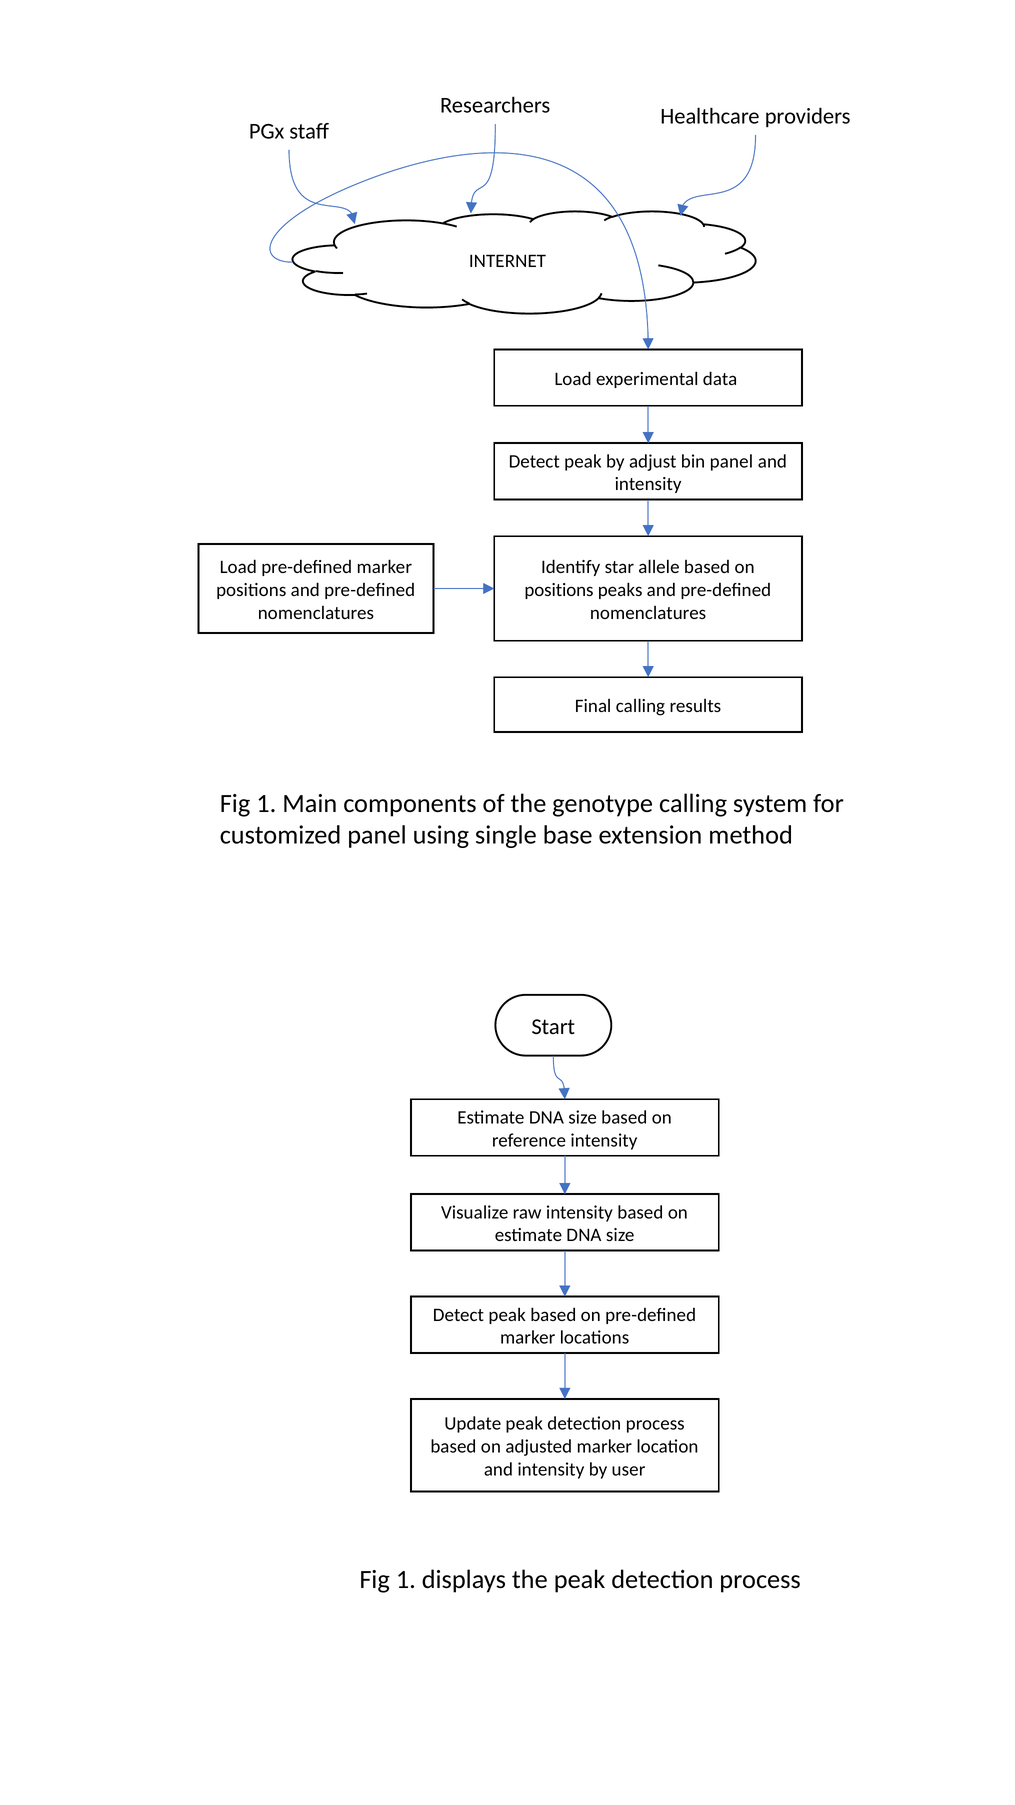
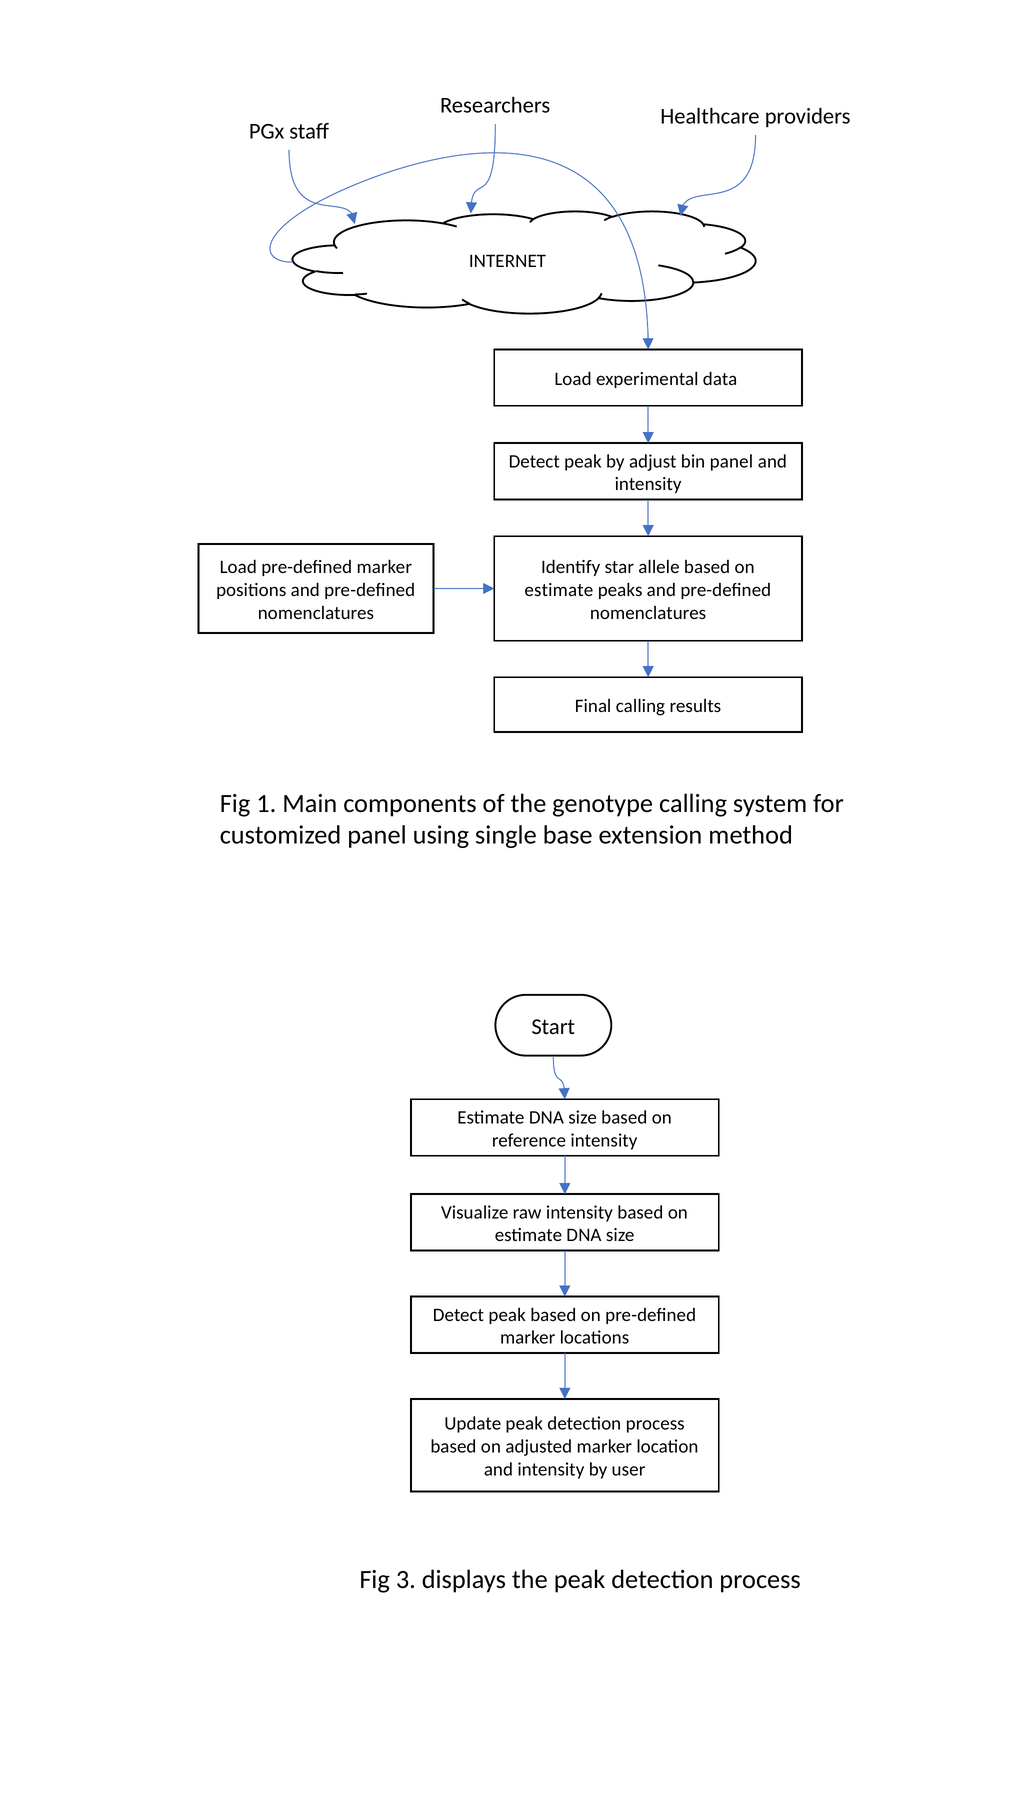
positions at (559, 590): positions -> estimate
1 at (406, 1579): 1 -> 3
